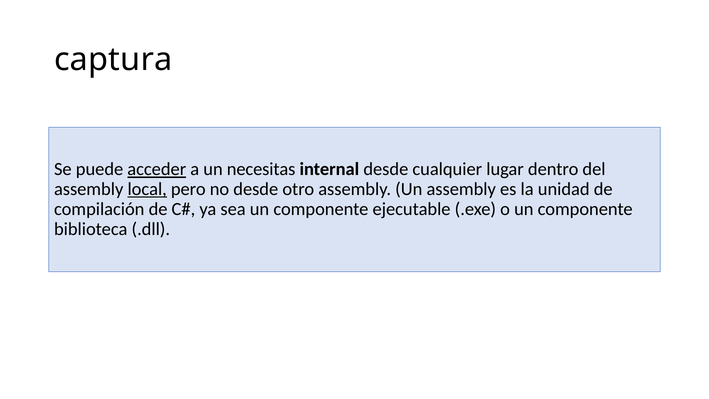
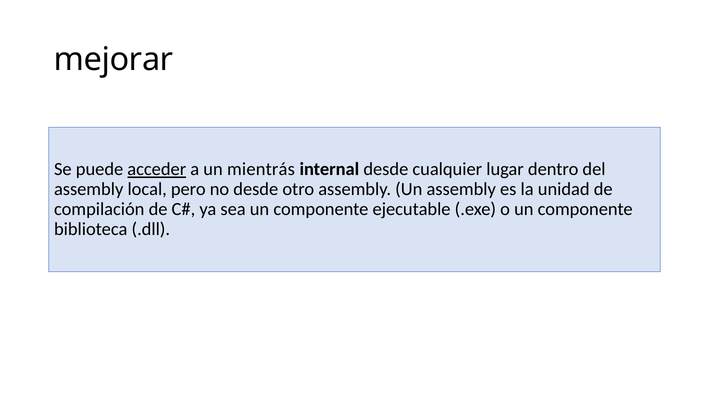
captura: captura -> mejorar
necesitas: necesitas -> mientrás
local underline: present -> none
